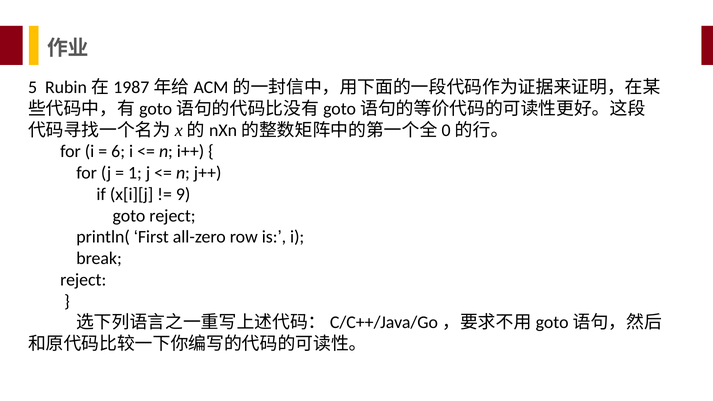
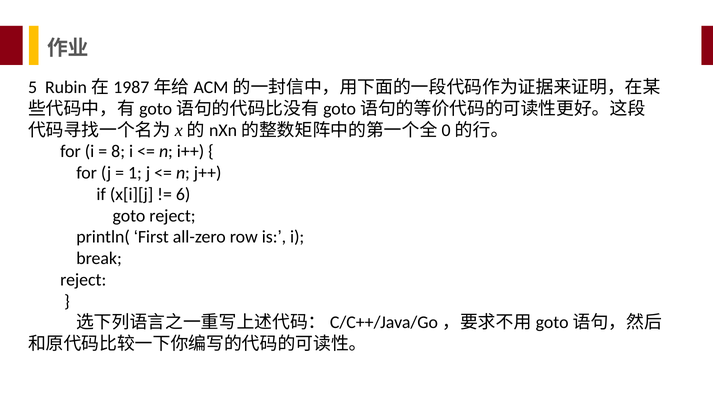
6: 6 -> 8
9: 9 -> 6
